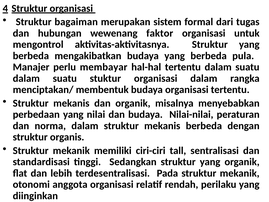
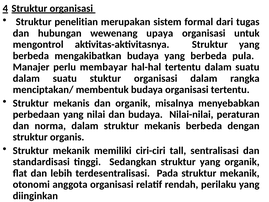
bagaiman: bagaiman -> penelitian
faktor: faktor -> upaya
